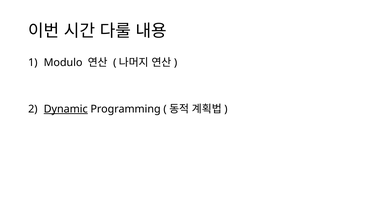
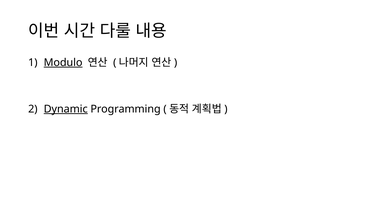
Modulo underline: none -> present
